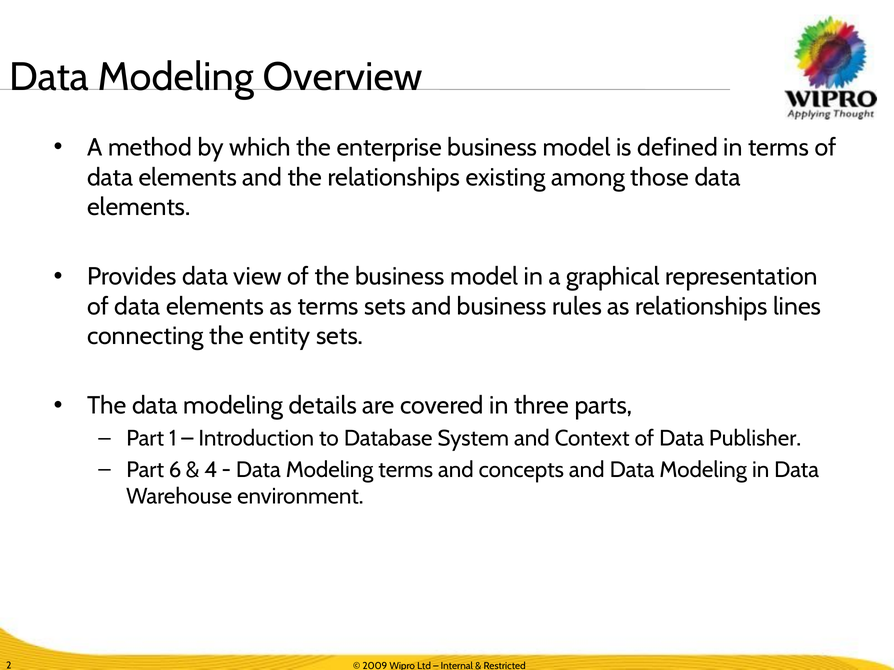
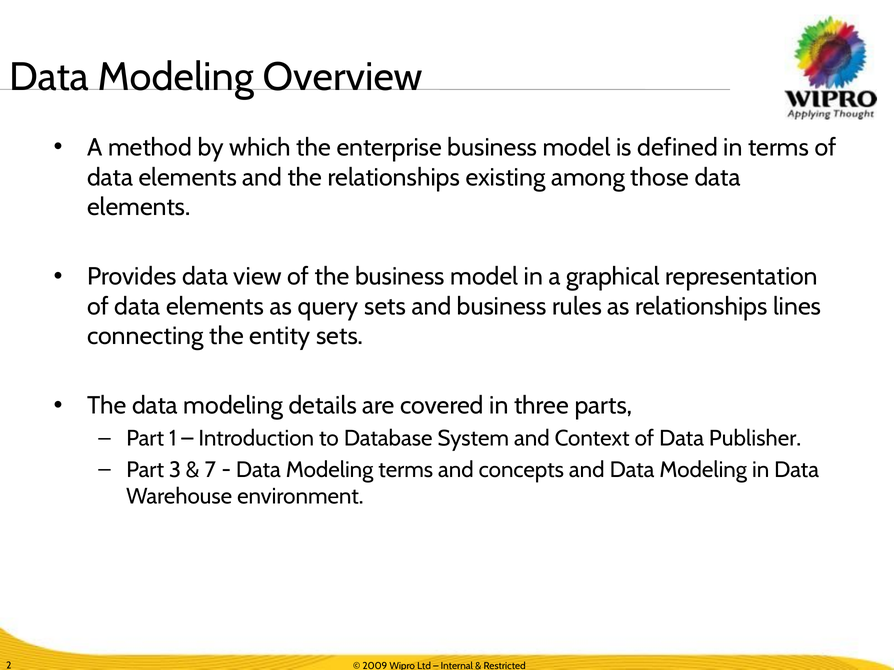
as terms: terms -> query
6: 6 -> 3
4: 4 -> 7
